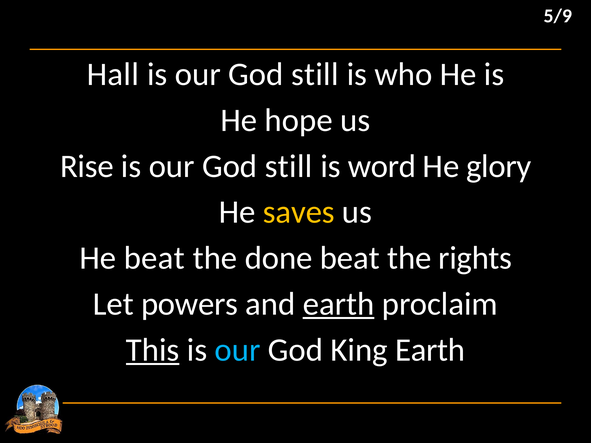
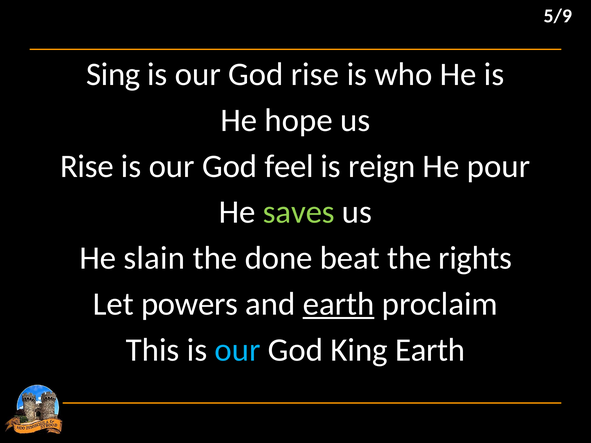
Hall: Hall -> Sing
still at (315, 74): still -> rise
still at (289, 166): still -> feel
word: word -> reign
glory: glory -> pour
saves colour: yellow -> light green
He beat: beat -> slain
This underline: present -> none
